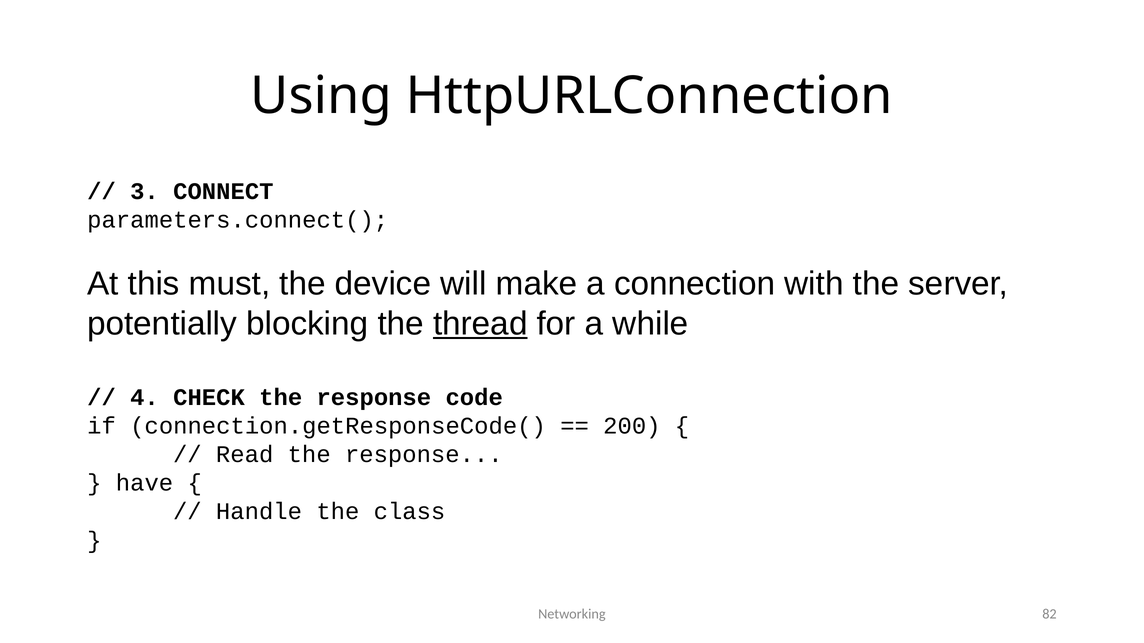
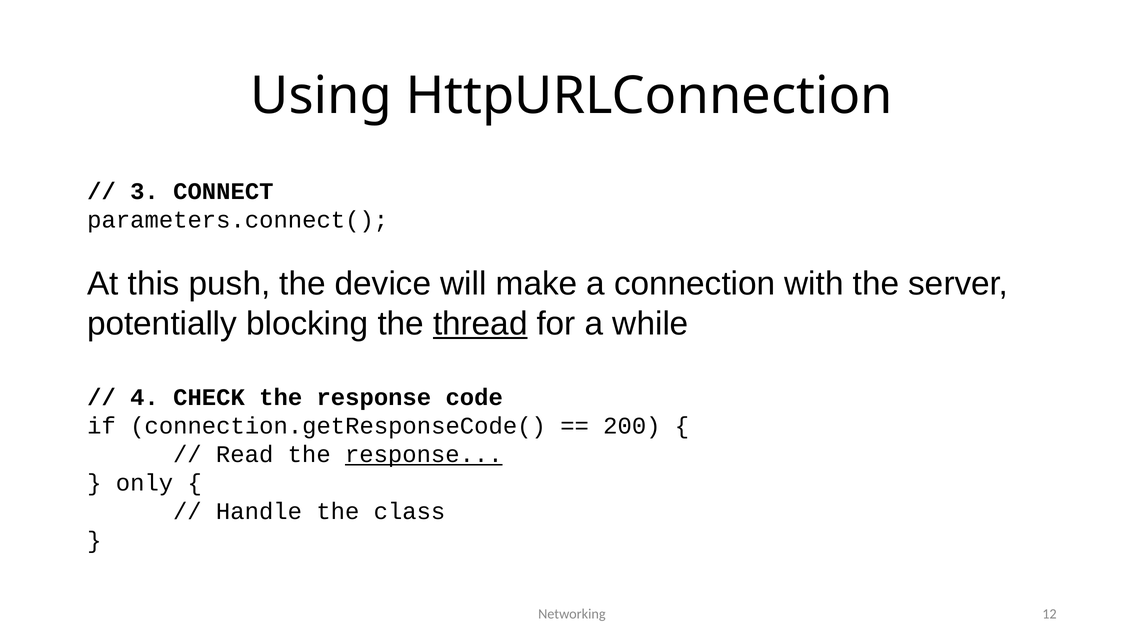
must: must -> push
response at (424, 455) underline: none -> present
have: have -> only
82: 82 -> 12
